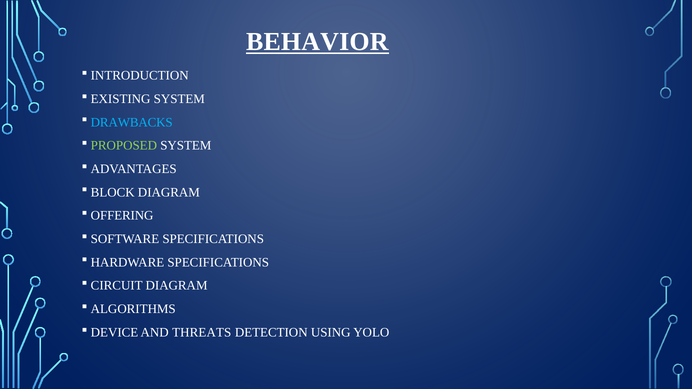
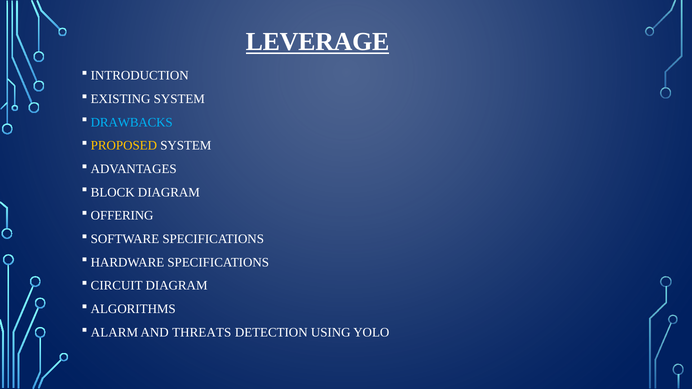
BEHAVIOR: BEHAVIOR -> LEVERAGE
PROPOSED colour: light green -> yellow
DEVICE: DEVICE -> ALARM
